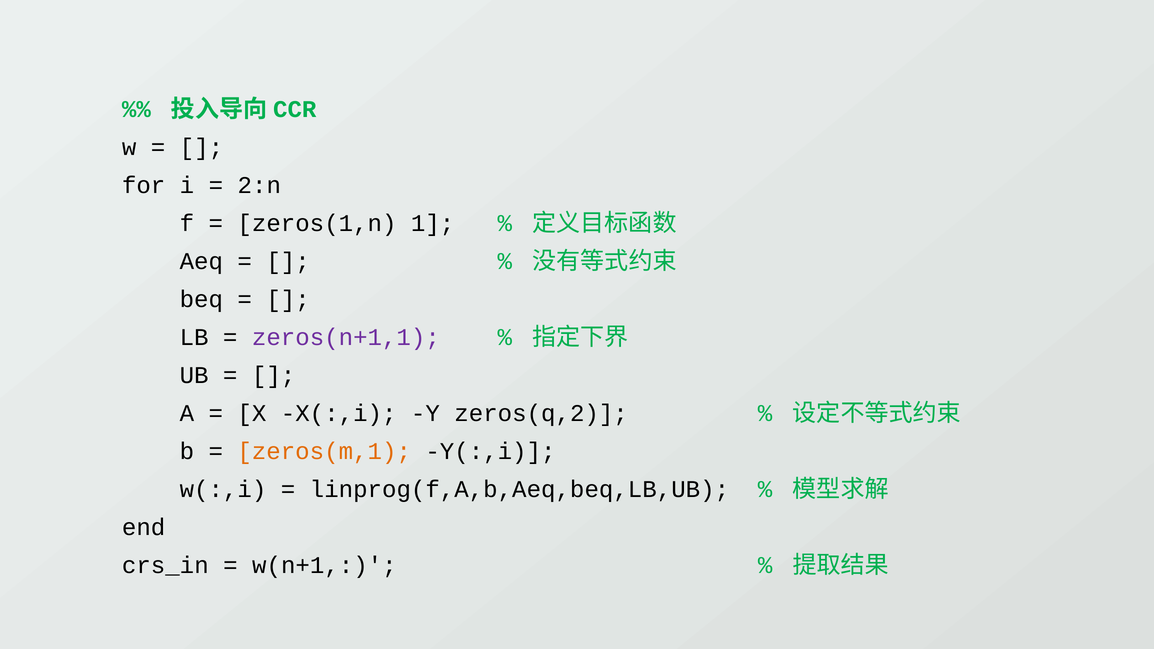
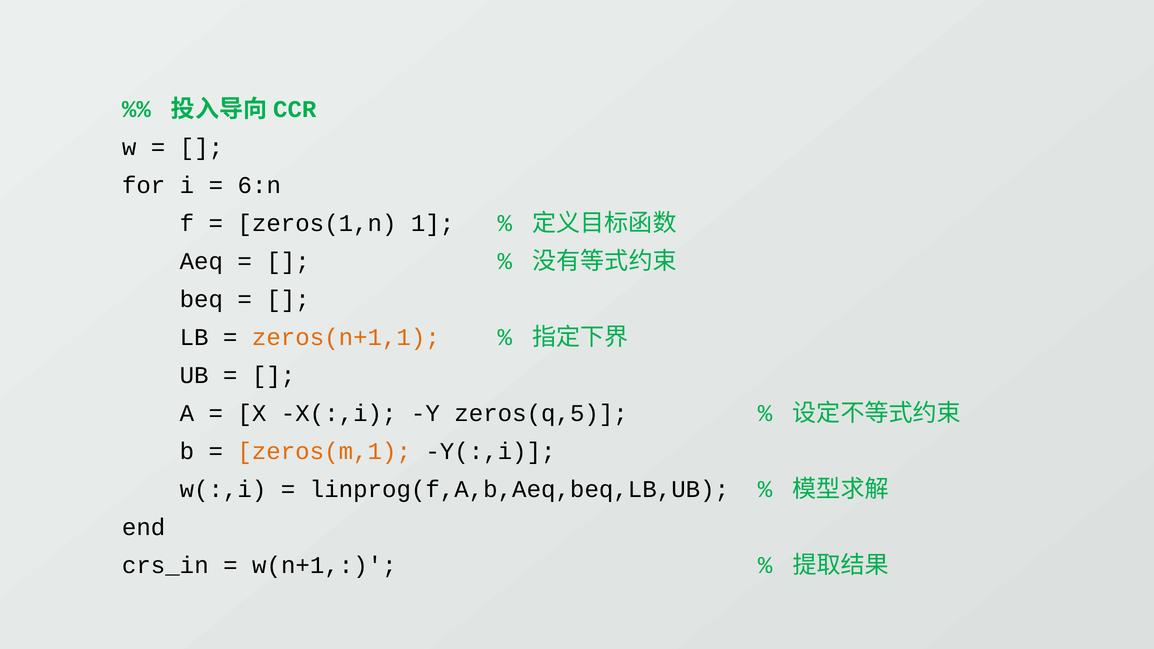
2:n: 2:n -> 6:n
zeros(n+1,1 colour: purple -> orange
zeros(q,2: zeros(q,2 -> zeros(q,5
